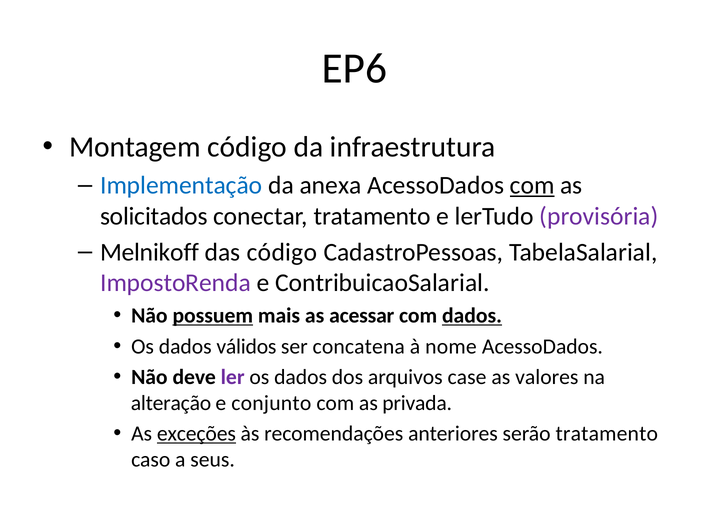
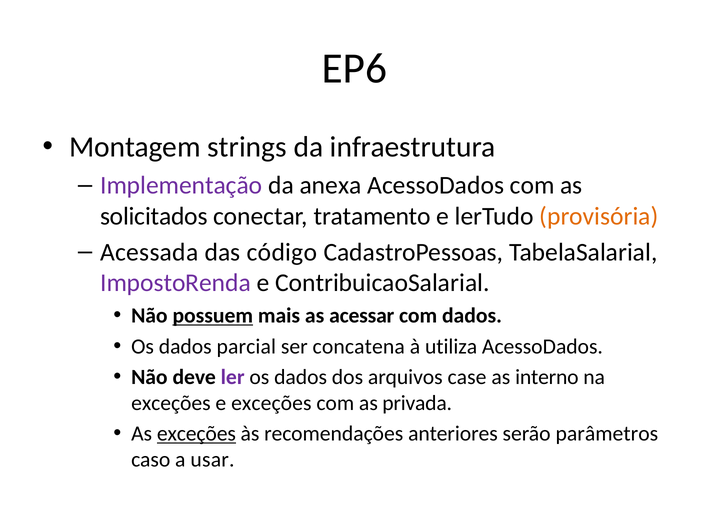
Montagem código: código -> strings
Implementação colour: blue -> purple
com at (532, 186) underline: present -> none
provisória colour: purple -> orange
Melnikoff: Melnikoff -> Acessada
dados at (472, 316) underline: present -> none
válidos: válidos -> parcial
nome: nome -> utiliza
valores: valores -> interno
alteração at (171, 404): alteração -> exceções
e conjunto: conjunto -> exceções
serão tratamento: tratamento -> parâmetros
seus: seus -> usar
